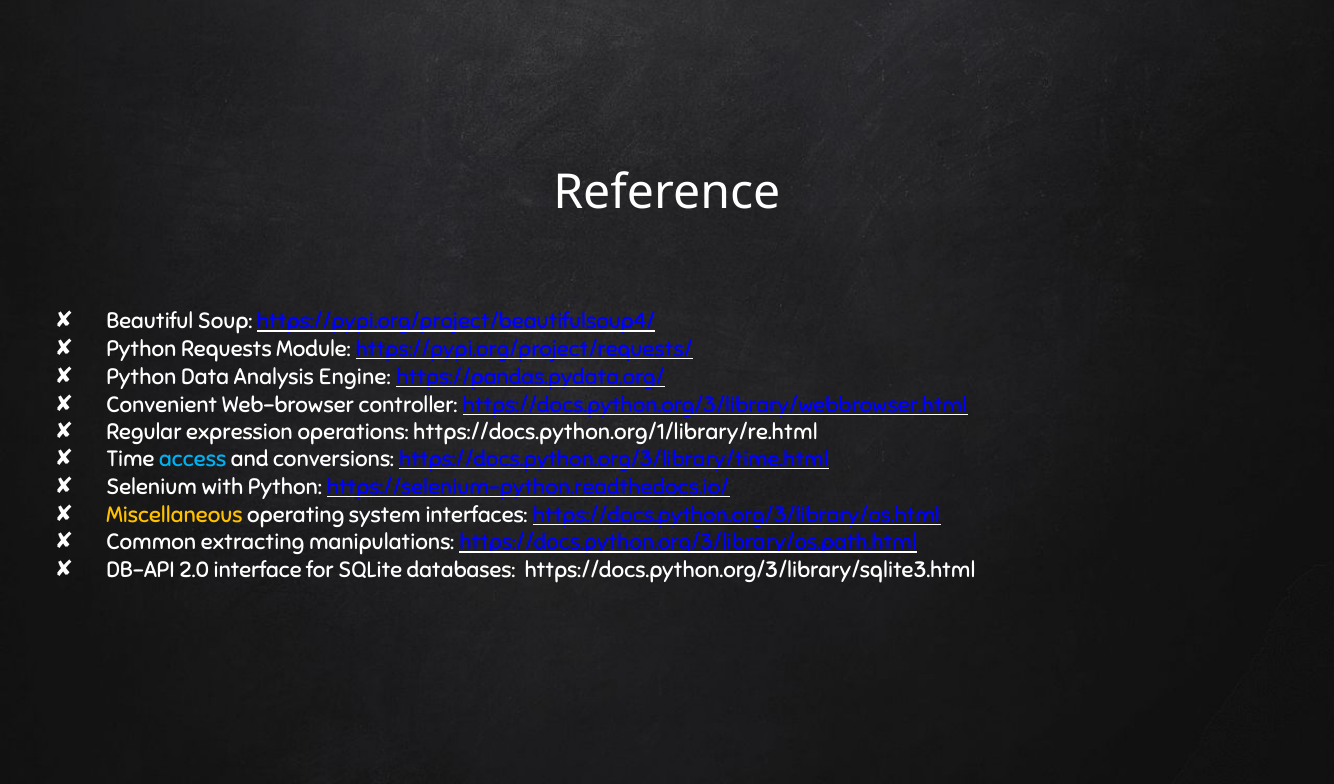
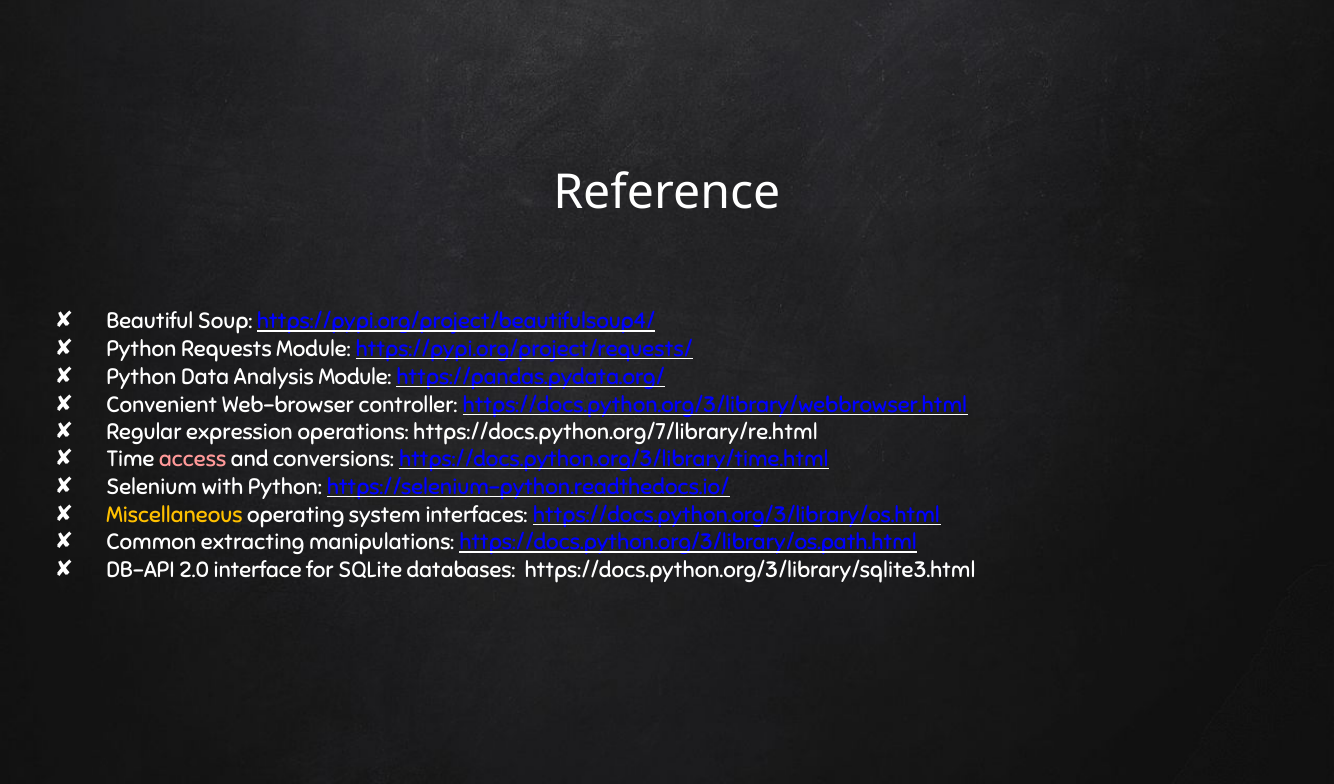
Analysis Engine: Engine -> Module
https://docs.python.org/1/library/re.html: https://docs.python.org/1/library/re.html -> https://docs.python.org/7/library/re.html
access colour: light blue -> pink
